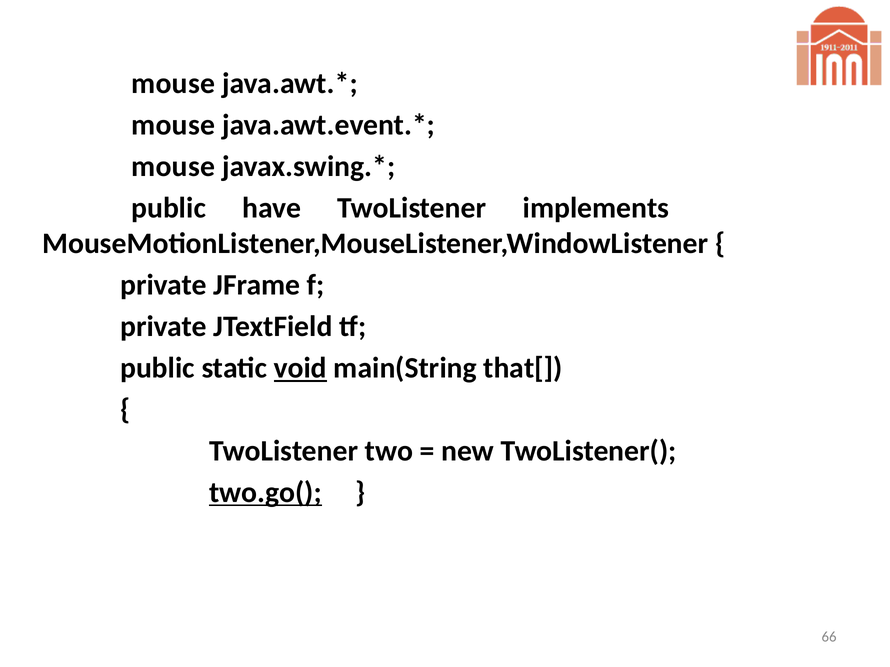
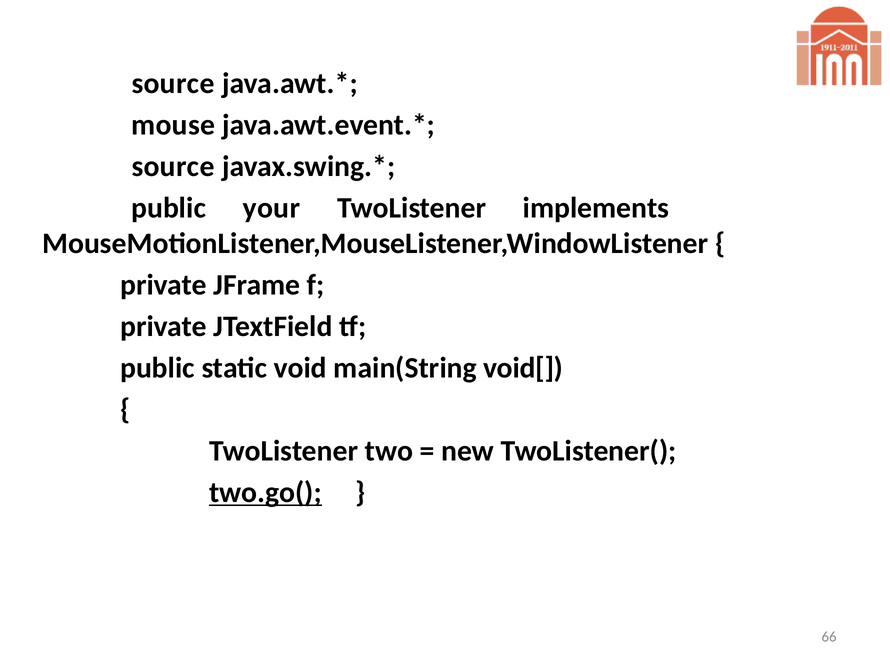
mouse at (173, 84): mouse -> source
mouse at (173, 167): mouse -> source
have: have -> your
void underline: present -> none
that[: that[ -> void[
